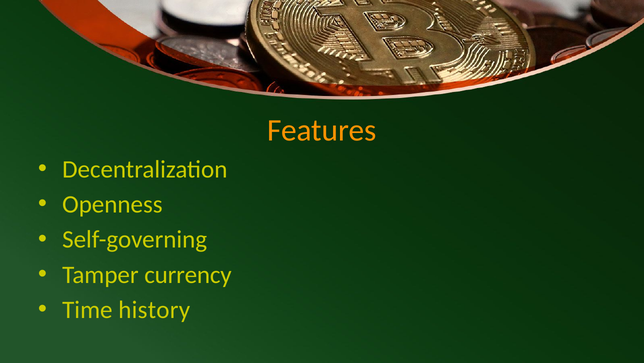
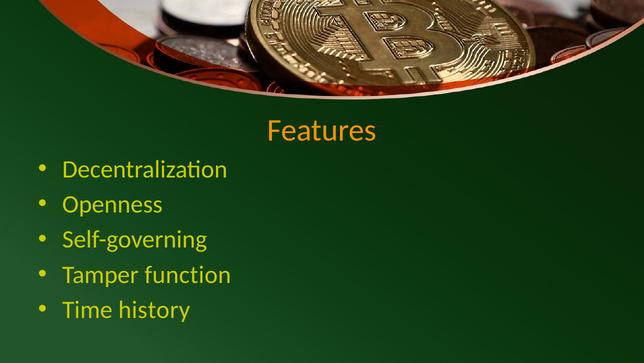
currency: currency -> function
